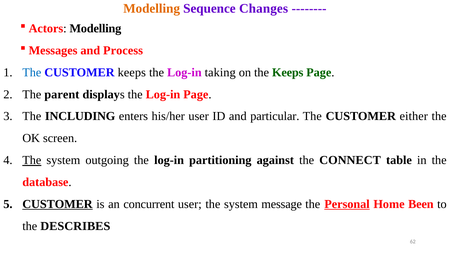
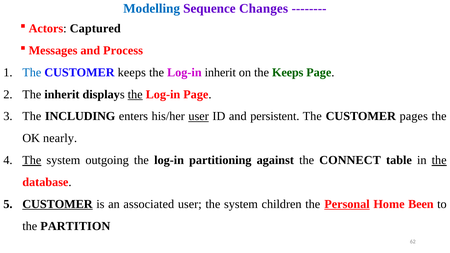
Modelling at (152, 9) colour: orange -> blue
Modelling at (95, 28): Modelling -> Captured
Log-in taking: taking -> inherit
The parent: parent -> inherit
the at (135, 94) underline: none -> present
user at (199, 116) underline: none -> present
particular: particular -> persistent
either: either -> pages
screen: screen -> nearly
the at (439, 160) underline: none -> present
concurrent: concurrent -> associated
message: message -> children
DESCRIBES: DESCRIBES -> PARTITION
